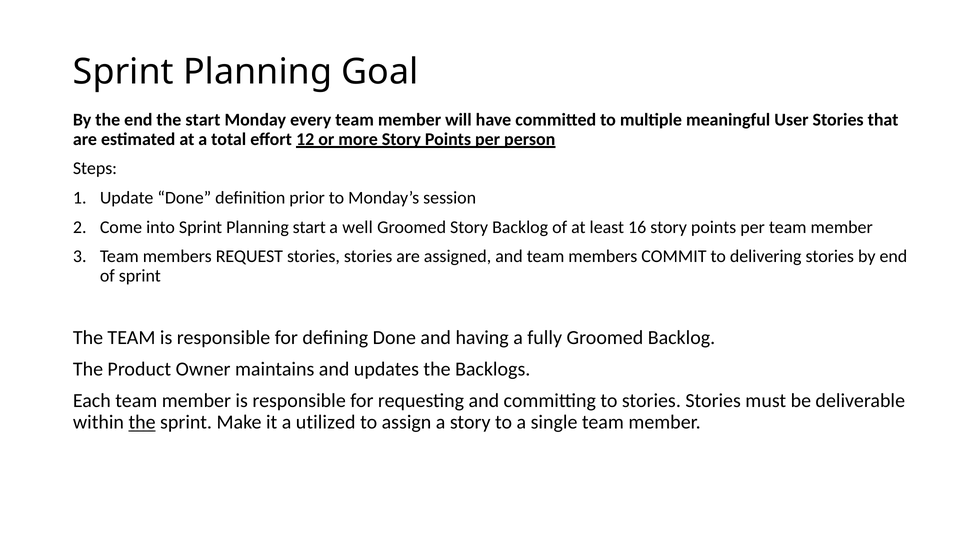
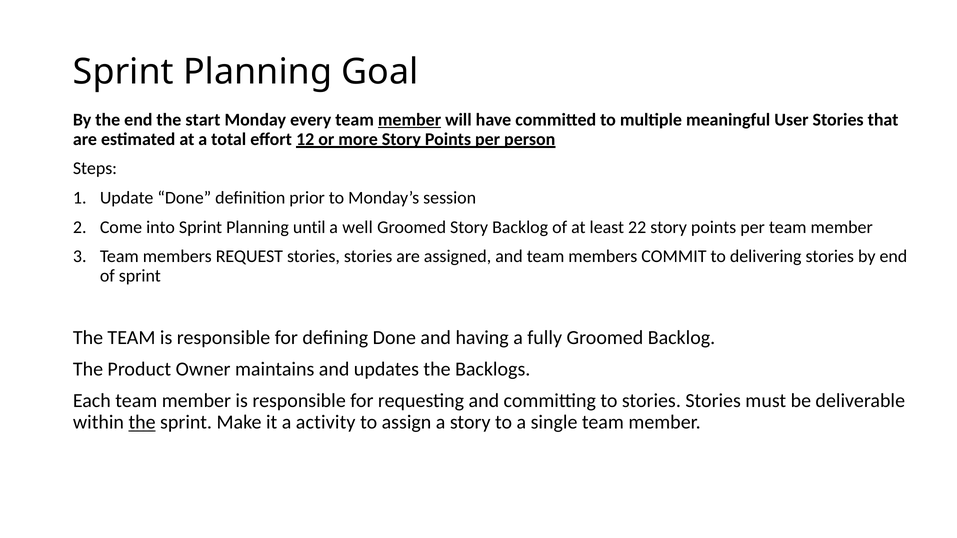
member at (410, 120) underline: none -> present
Planning start: start -> until
16: 16 -> 22
utilized: utilized -> activity
